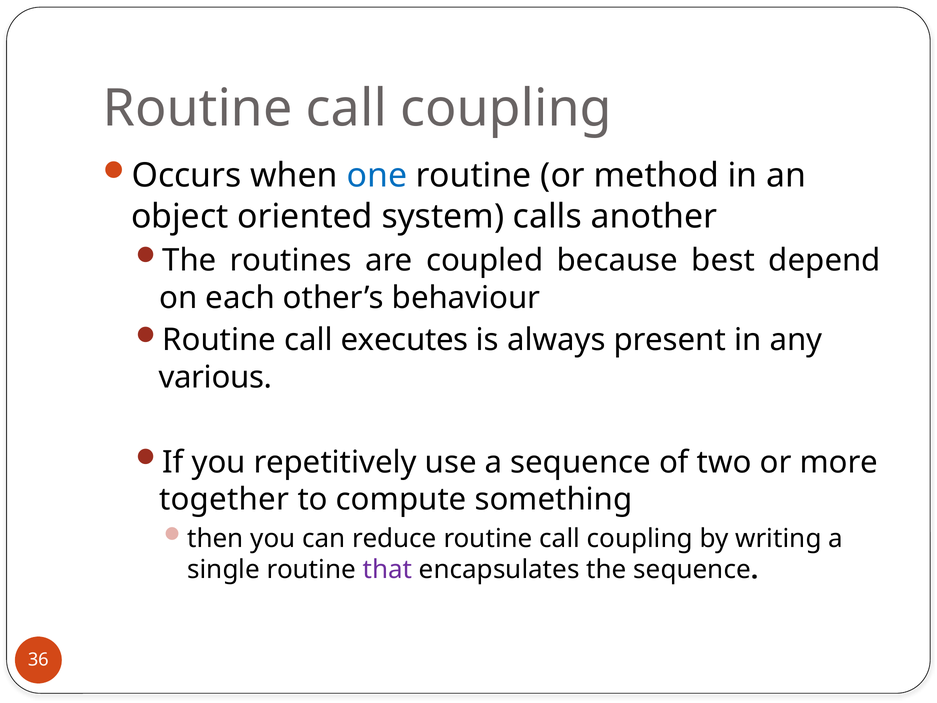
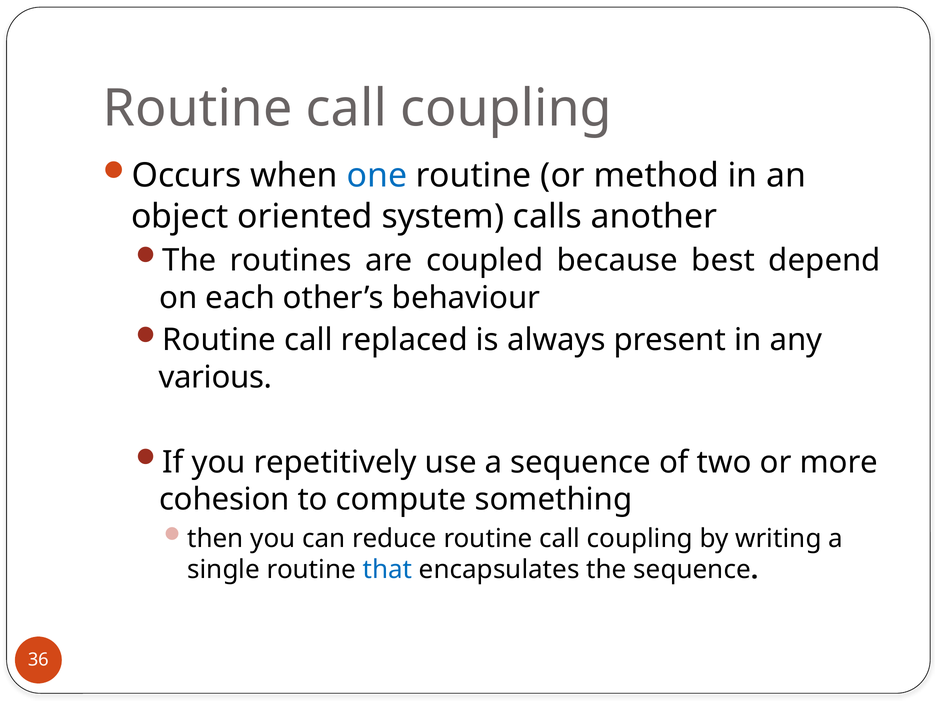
executes: executes -> replaced
together: together -> cohesion
that colour: purple -> blue
